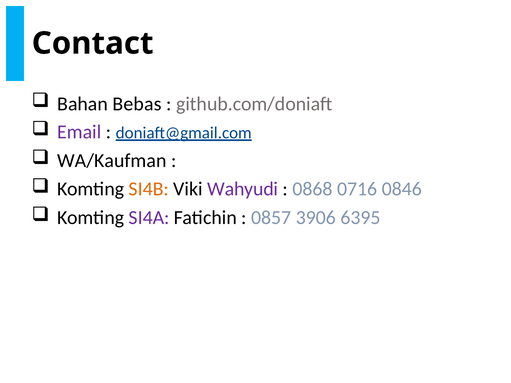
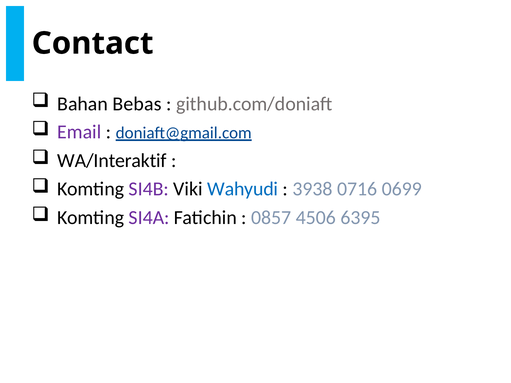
WA/Kaufman: WA/Kaufman -> WA/Interaktif
SI4B colour: orange -> purple
Wahyudi colour: purple -> blue
0868: 0868 -> 3938
0846: 0846 -> 0699
3906: 3906 -> 4506
